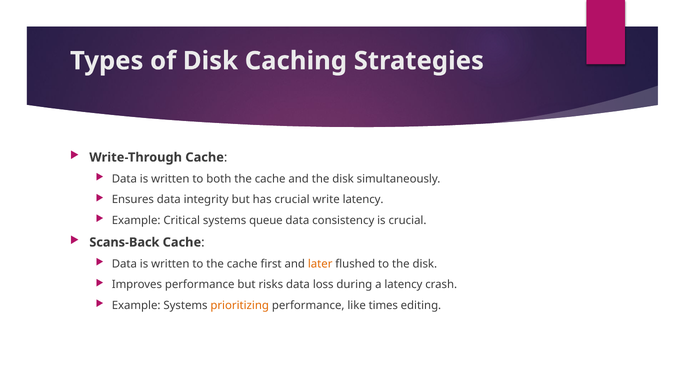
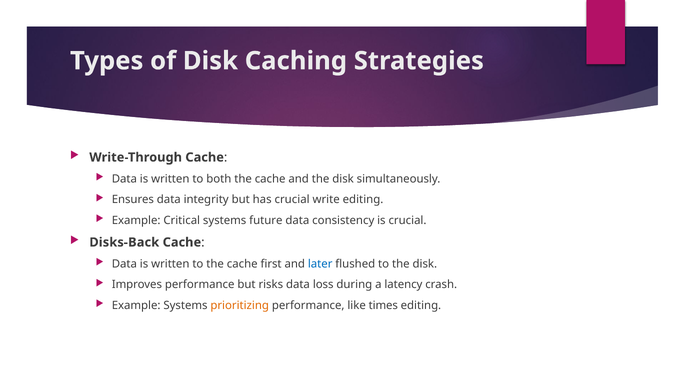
write latency: latency -> editing
queue: queue -> future
Scans-Back: Scans-Back -> Disks-Back
later colour: orange -> blue
